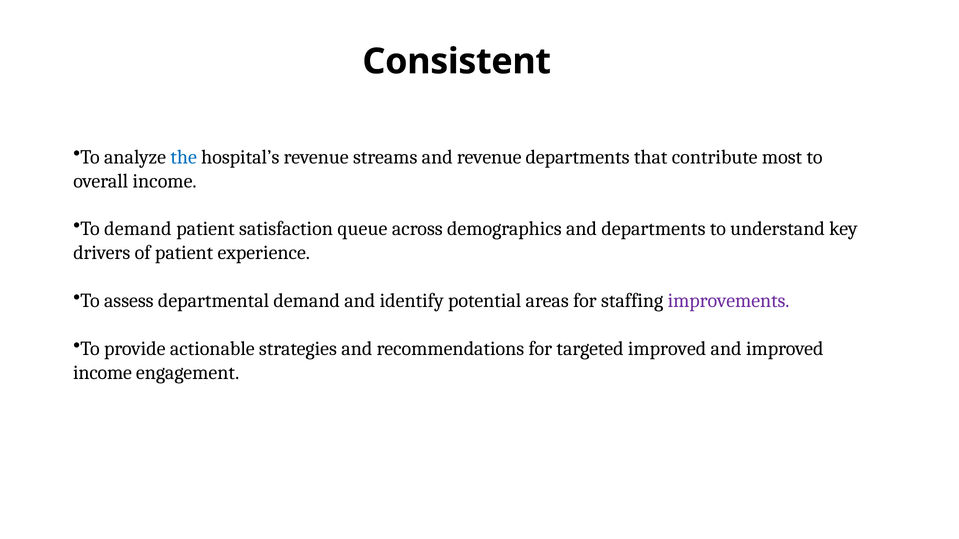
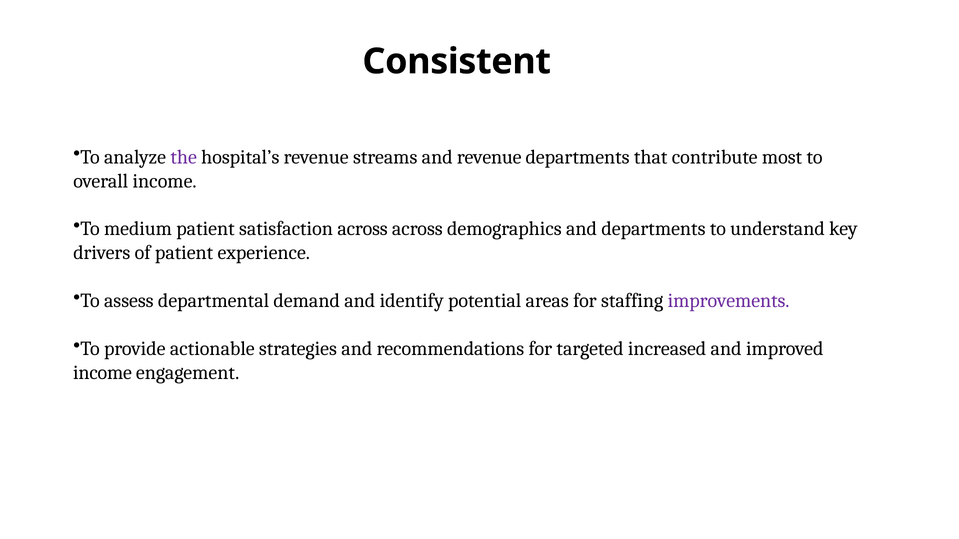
the colour: blue -> purple
To demand: demand -> medium
satisfaction queue: queue -> across
targeted improved: improved -> increased
